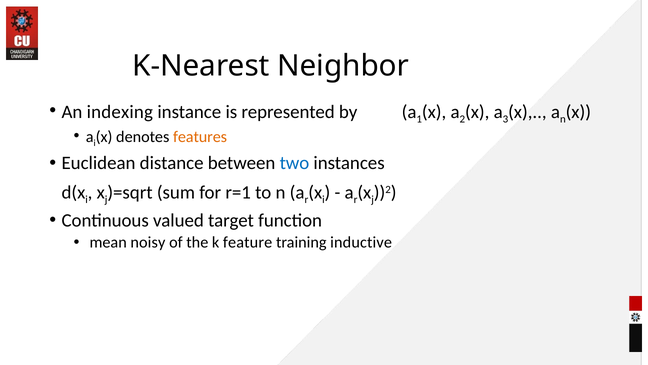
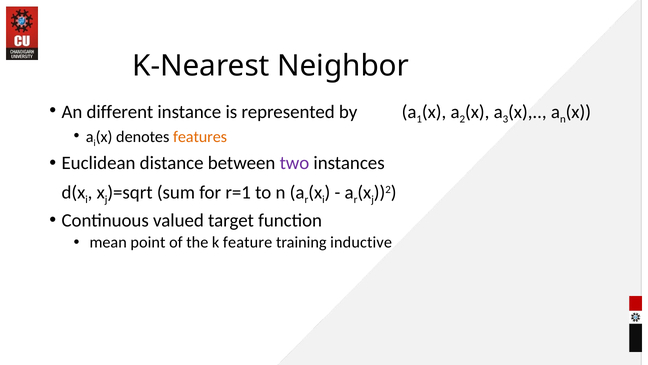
indexing: indexing -> different
two colour: blue -> purple
noisy: noisy -> point
